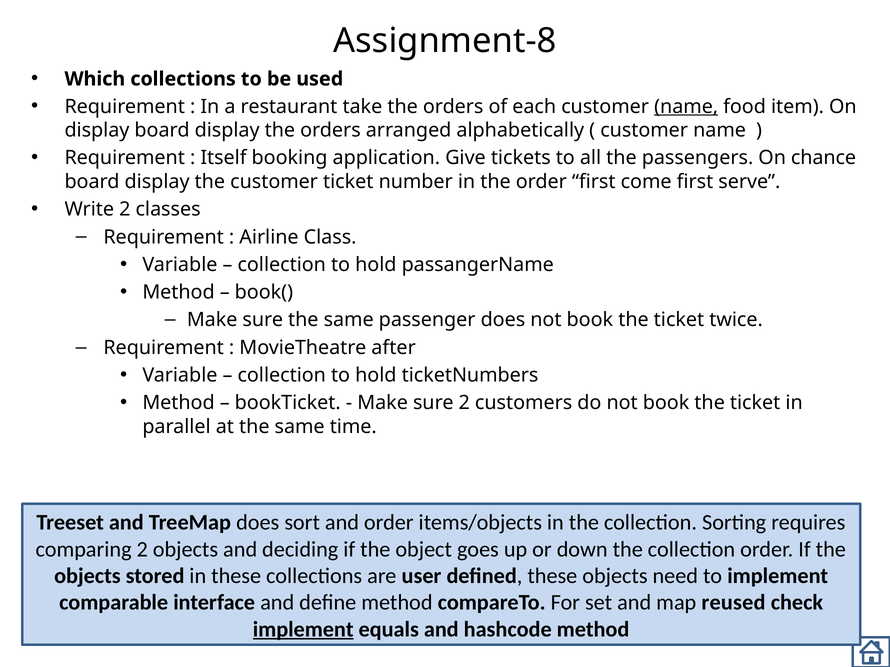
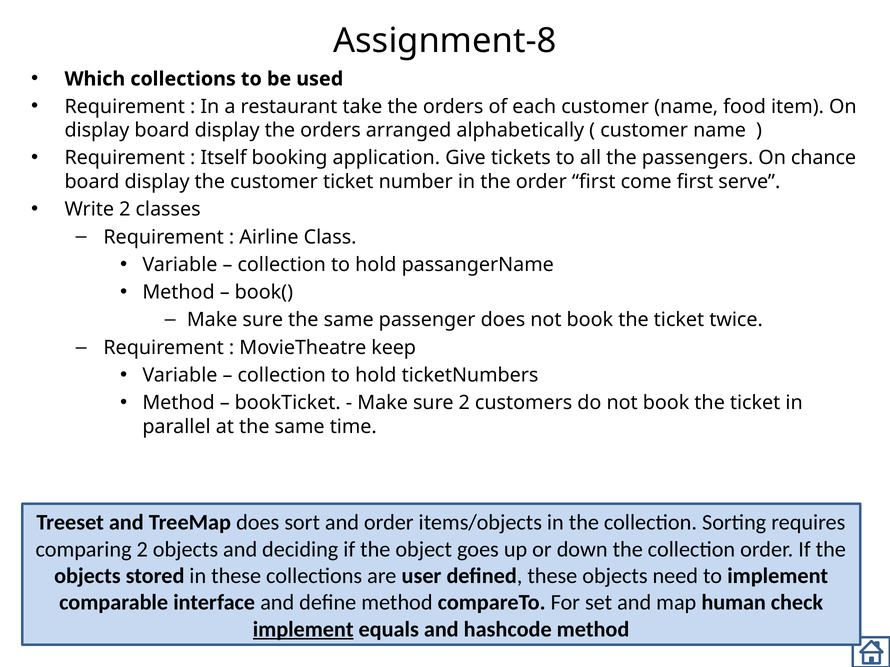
name at (686, 107) underline: present -> none
after: after -> keep
reused: reused -> human
